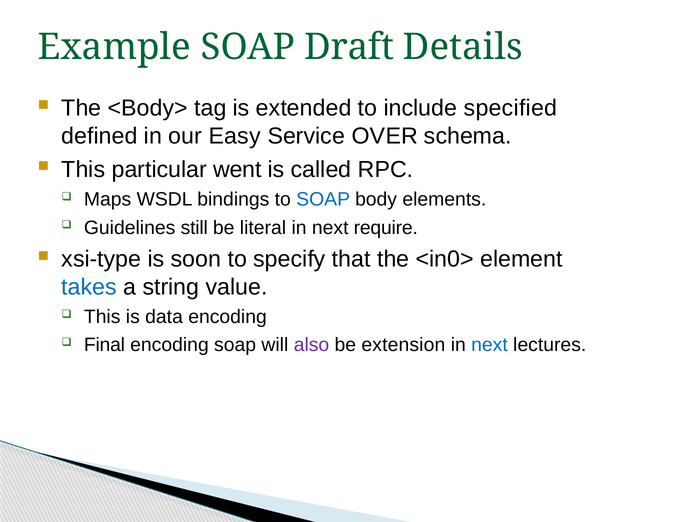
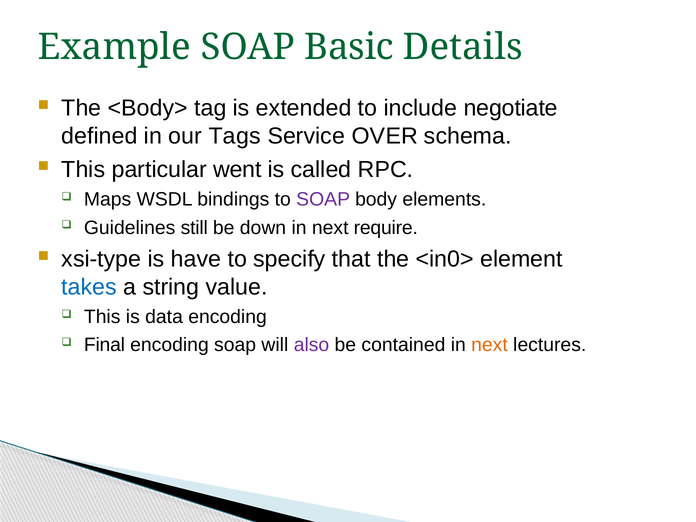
Draft: Draft -> Basic
specified: specified -> negotiate
Easy: Easy -> Tags
SOAP at (323, 200) colour: blue -> purple
literal: literal -> down
soon: soon -> have
extension: extension -> contained
next at (489, 345) colour: blue -> orange
